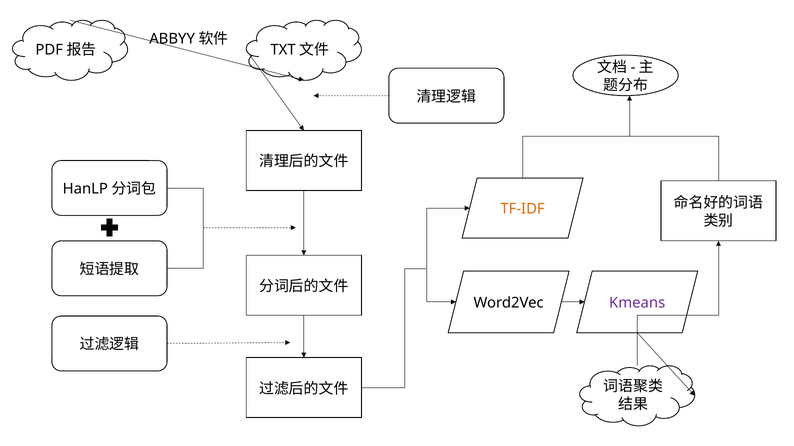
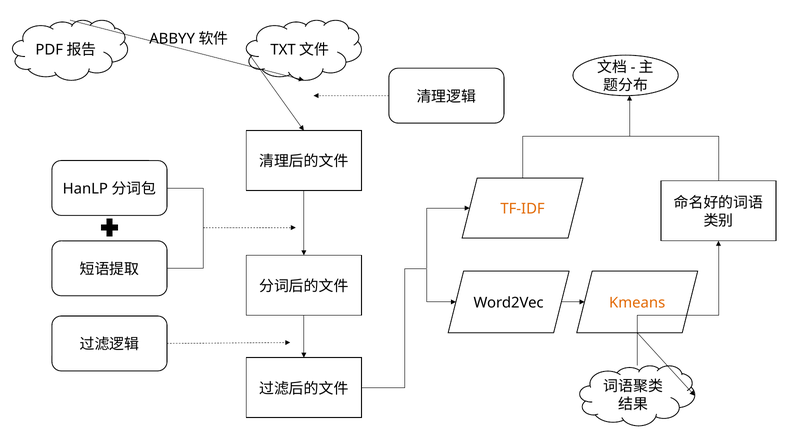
Kmeans colour: purple -> orange
